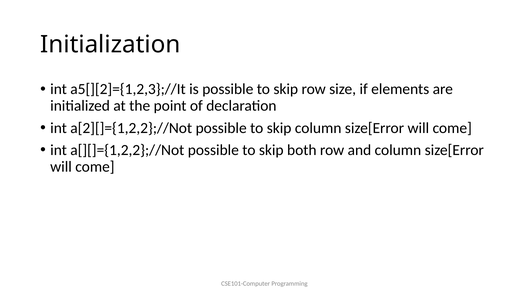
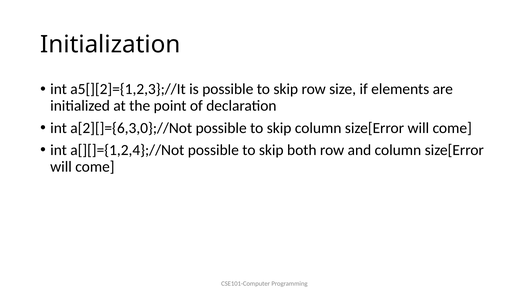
a[2][]={1,2,2};//Not: a[2][]={1,2,2};//Not -> a[2][]={6,3,0};//Not
a[][]={1,2,2};//Not: a[][]={1,2,2};//Not -> a[][]={1,2,4};//Not
